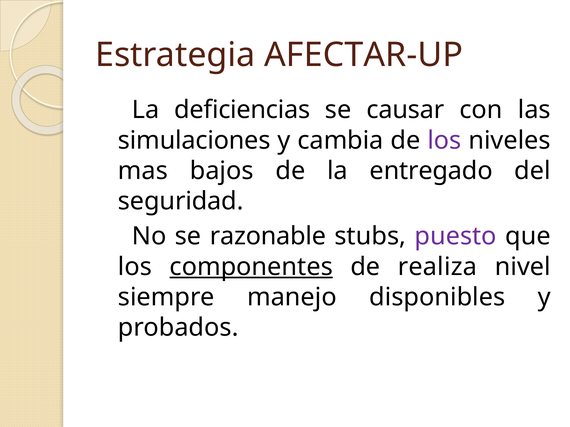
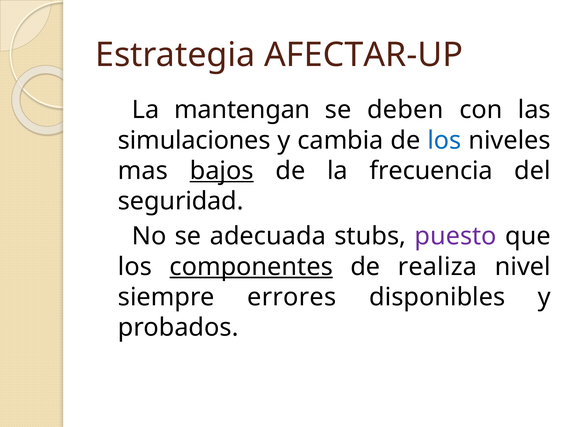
deficiencias: deficiencias -> mantengan
causar: causar -> deben
los at (444, 141) colour: purple -> blue
bajos underline: none -> present
entregado: entregado -> frecuencia
razonable: razonable -> adecuada
manejo: manejo -> errores
